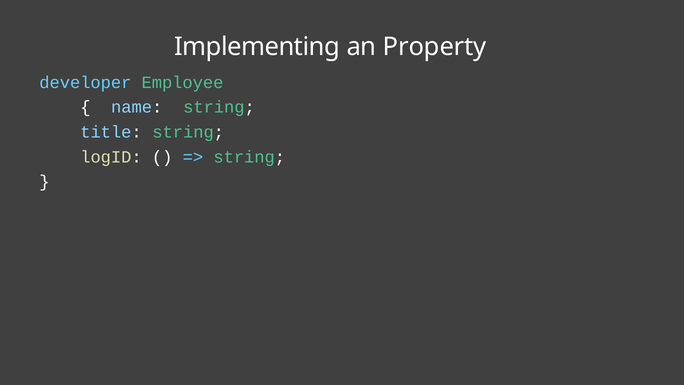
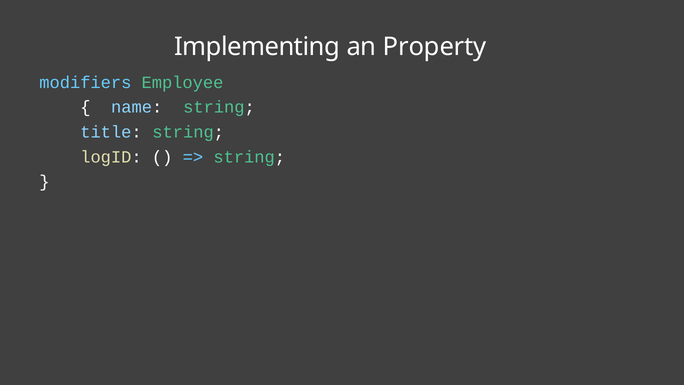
developer: developer -> modifiers
